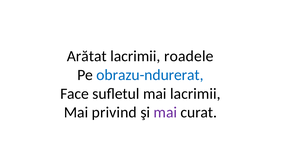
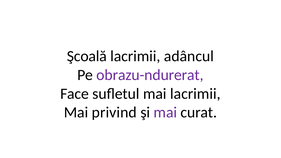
Arătat: Arătat -> Şcoală
roadele: roadele -> adâncul
obrazu-ndurerat colour: blue -> purple
